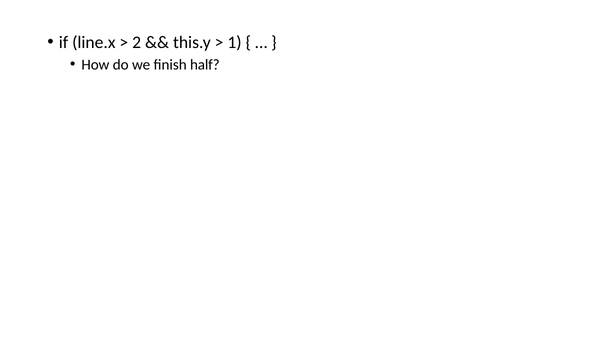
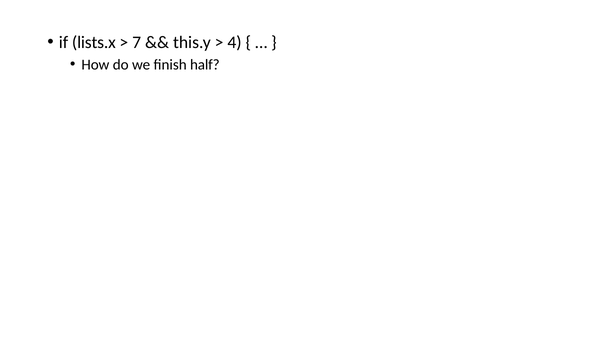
line.x: line.x -> lists.x
2: 2 -> 7
1: 1 -> 4
